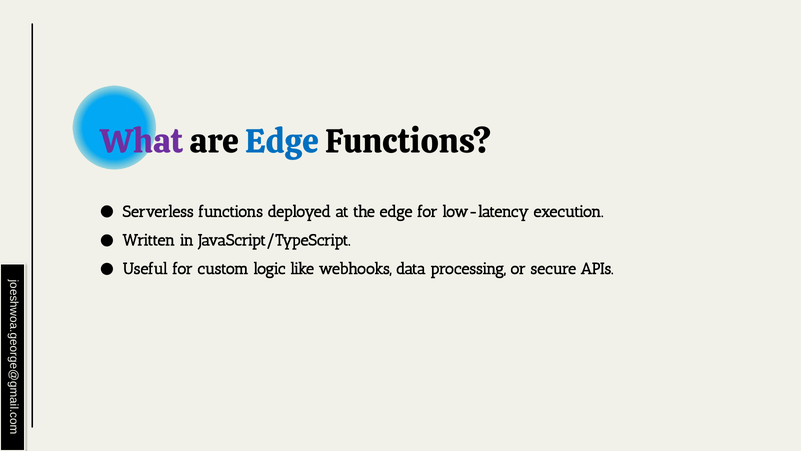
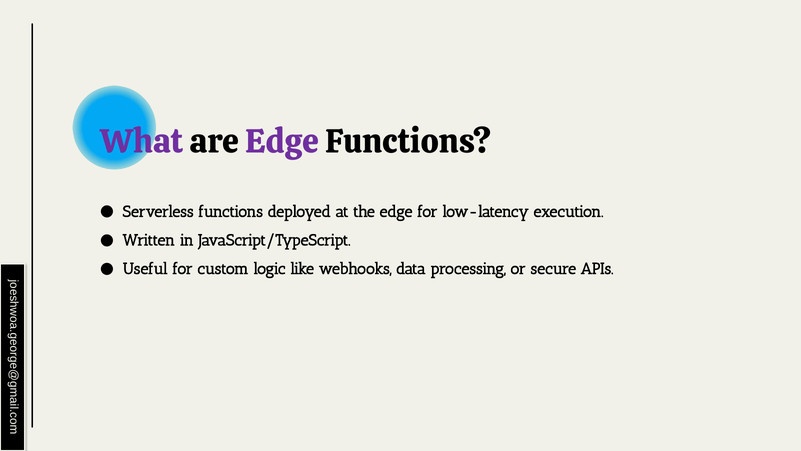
Edge at (282, 142) colour: blue -> purple
